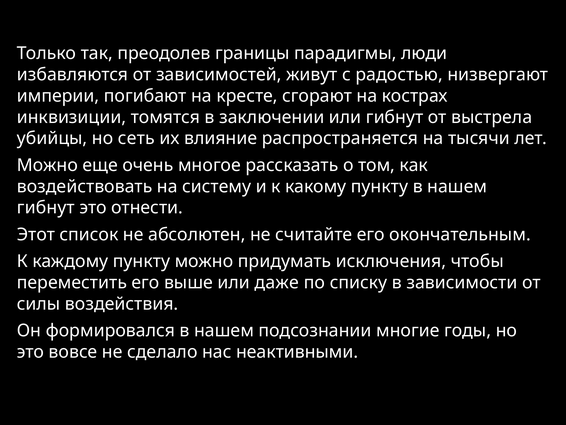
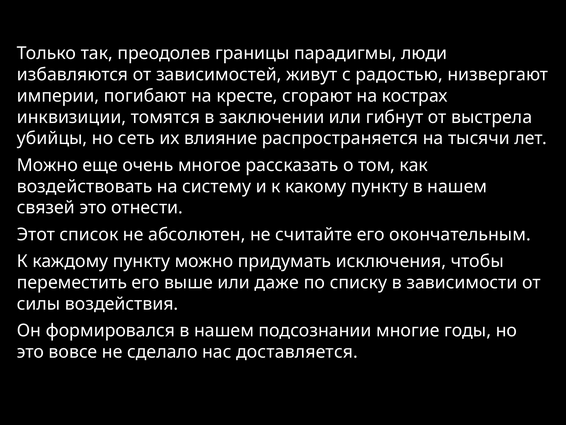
гибнут at (46, 208): гибнут -> связей
неактивными: неактивными -> доставляется
